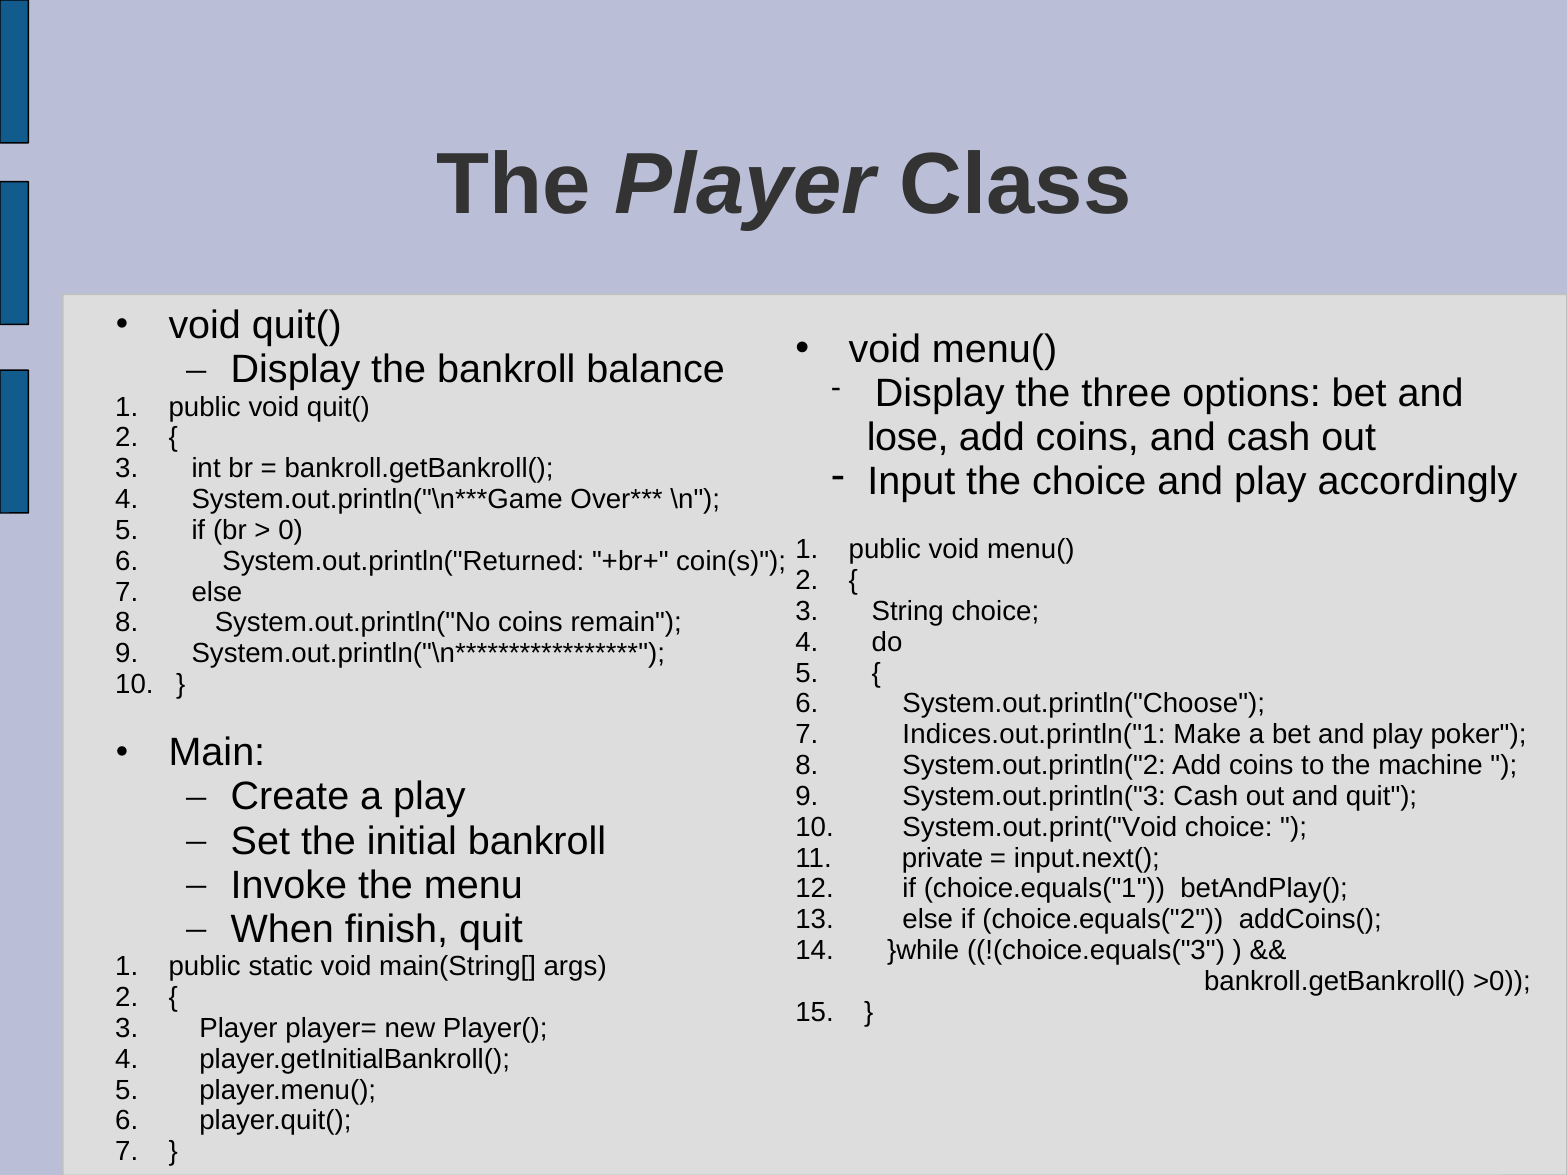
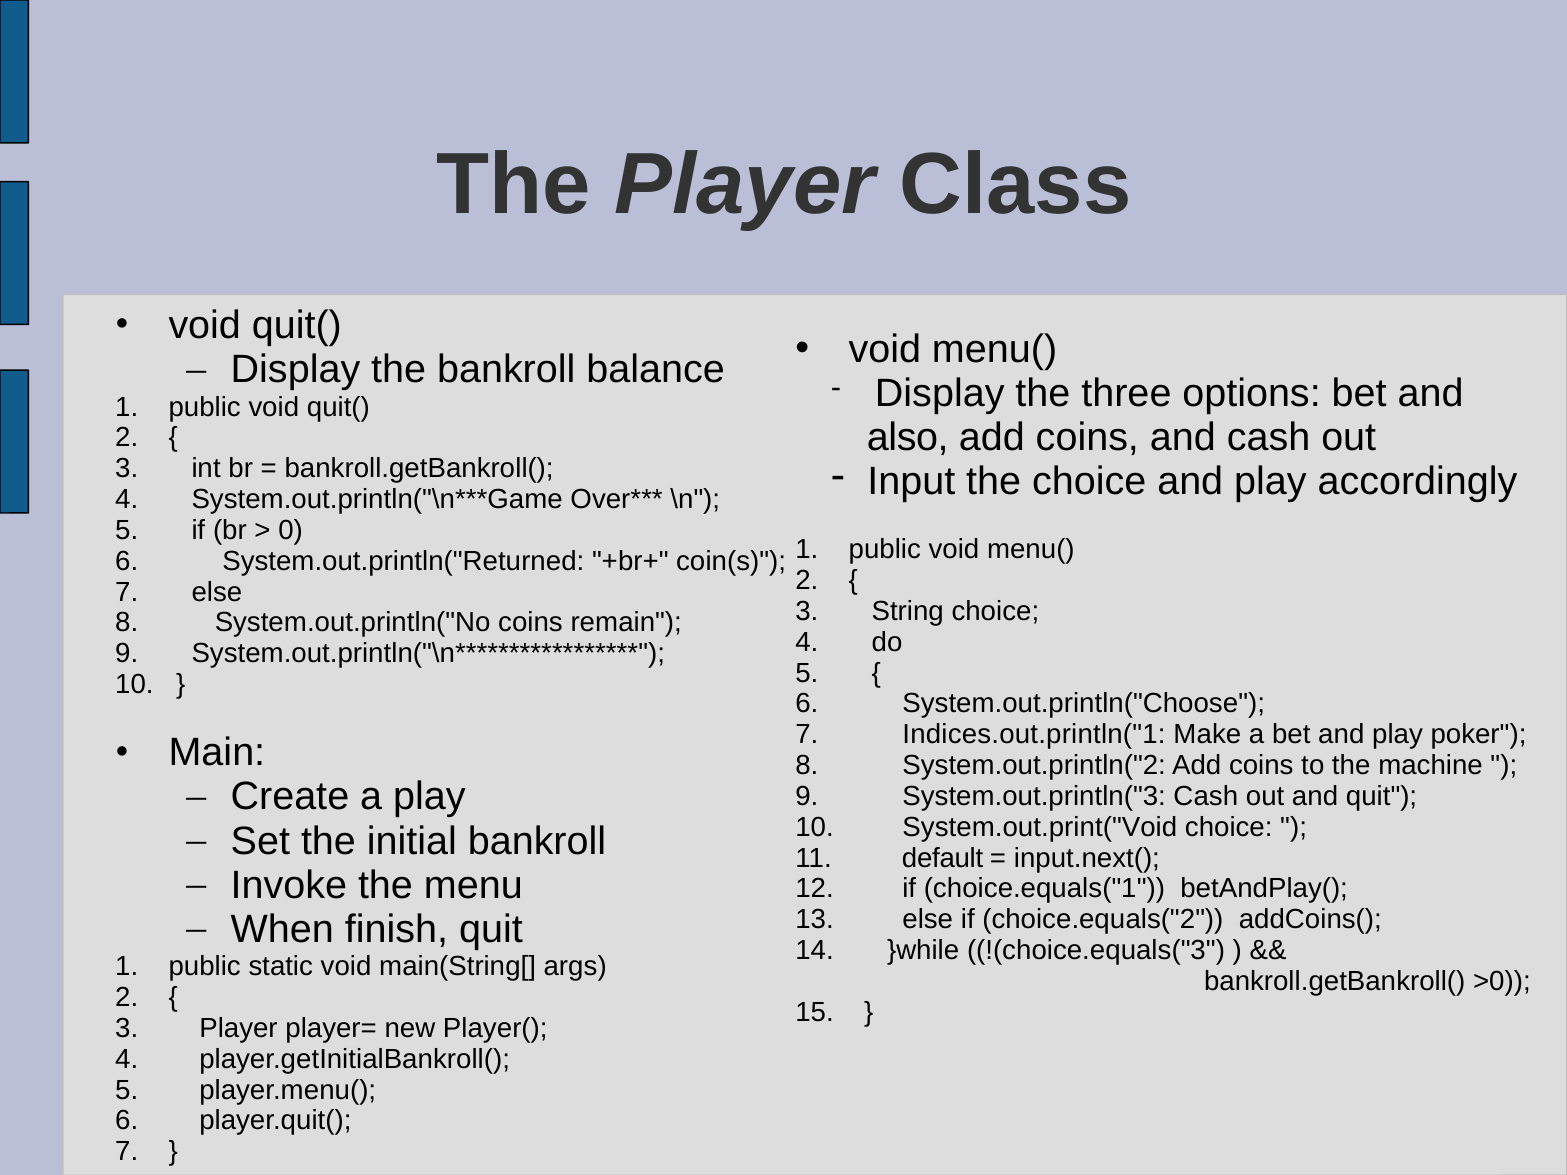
lose: lose -> also
private: private -> default
